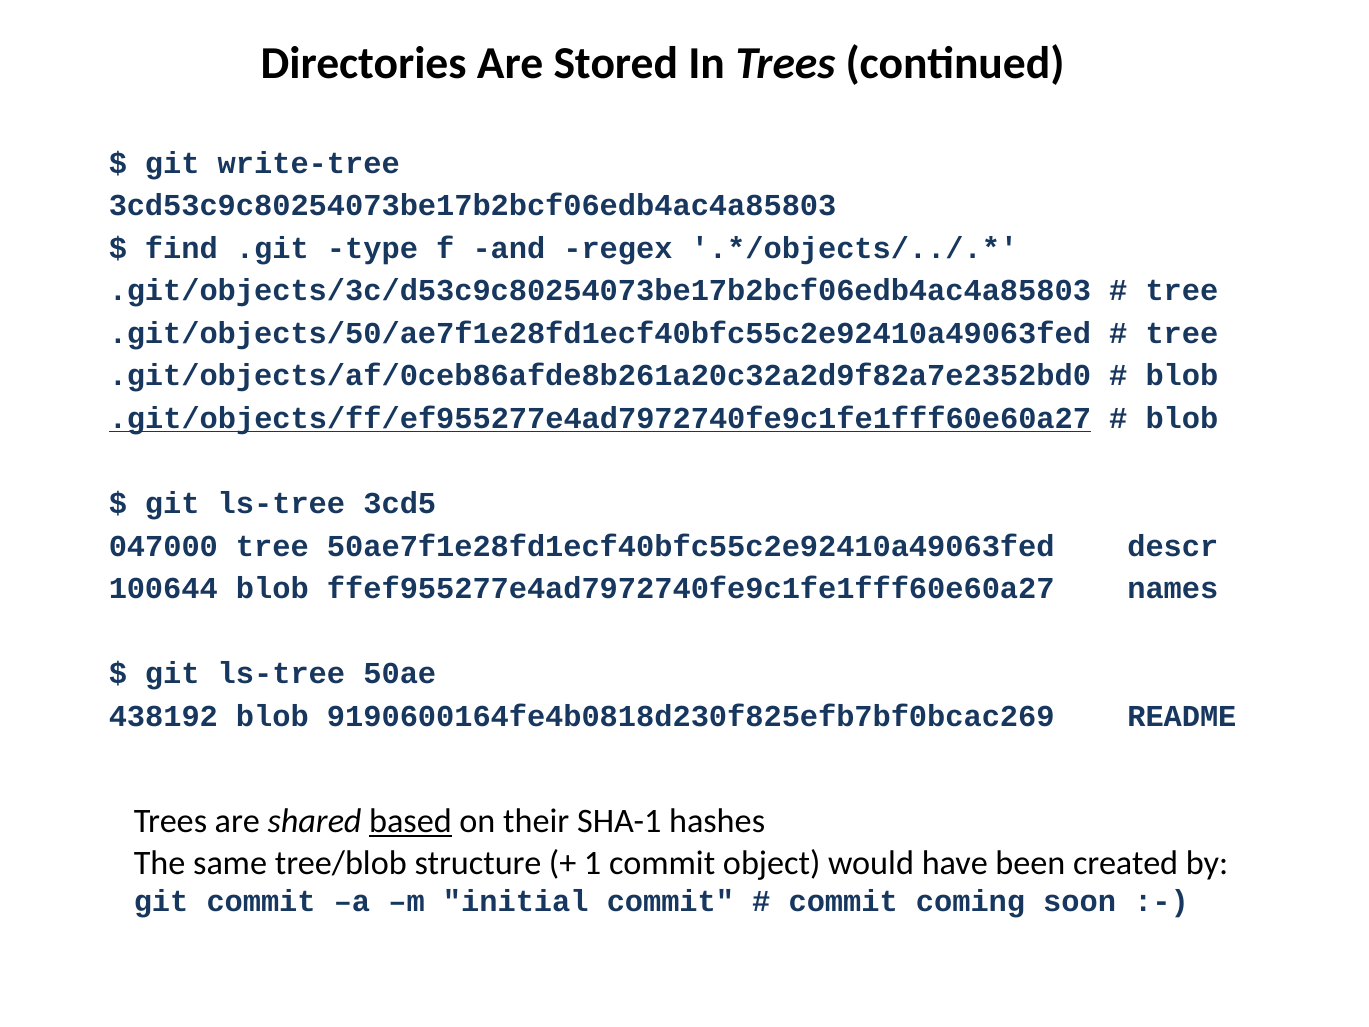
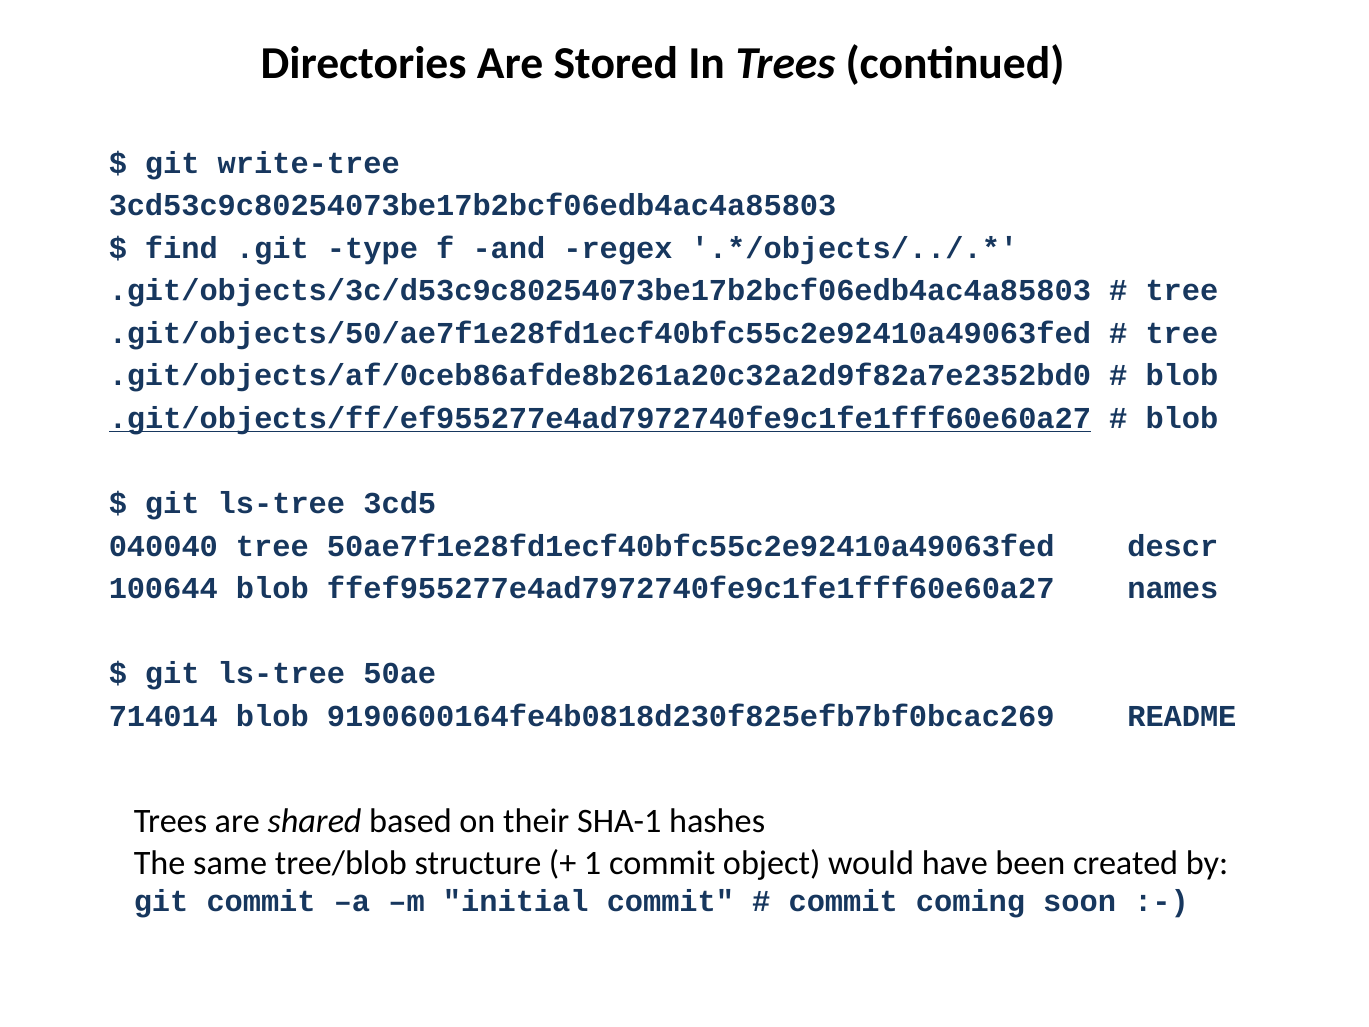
047000: 047000 -> 040040
438192: 438192 -> 714014
based underline: present -> none
